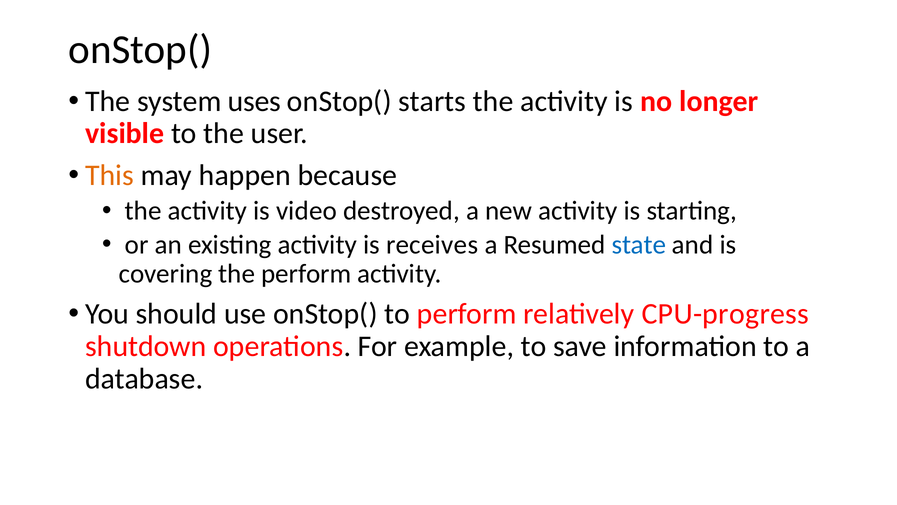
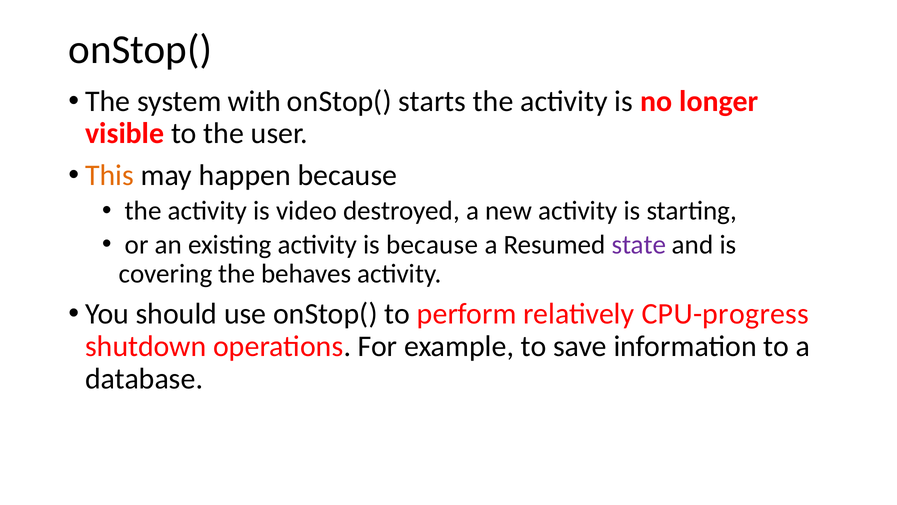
uses: uses -> with
is receives: receives -> because
state colour: blue -> purple
the perform: perform -> behaves
